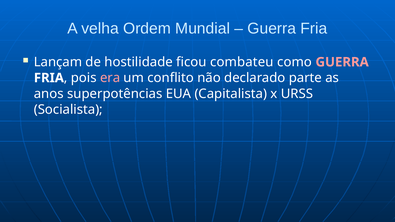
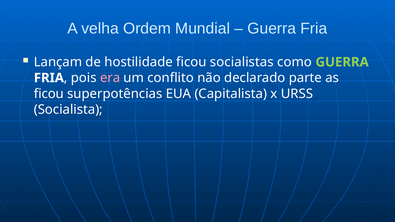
combateu: combateu -> socialistas
GUERRA at (342, 62) colour: pink -> light green
anos at (49, 94): anos -> ficou
